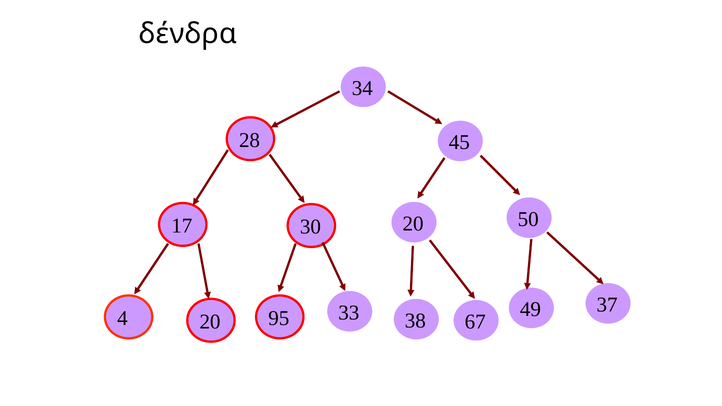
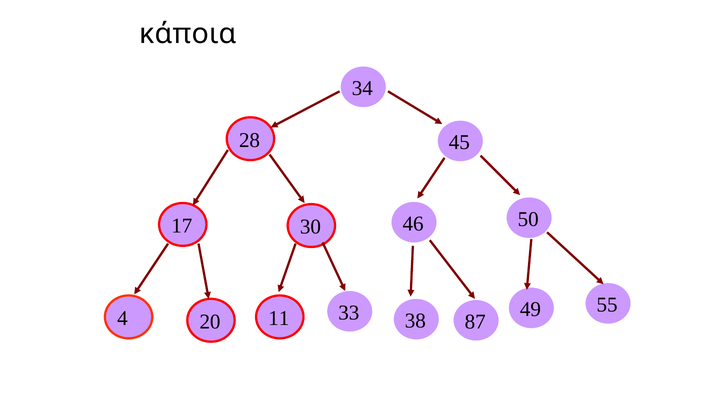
δένδρα: δένδρα -> κάποια
30 20: 20 -> 46
37: 37 -> 55
95: 95 -> 11
67: 67 -> 87
